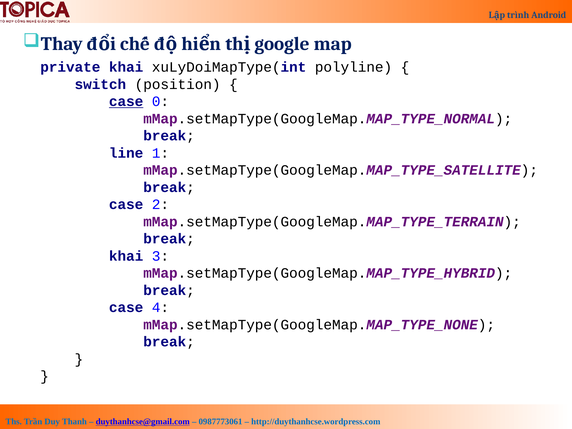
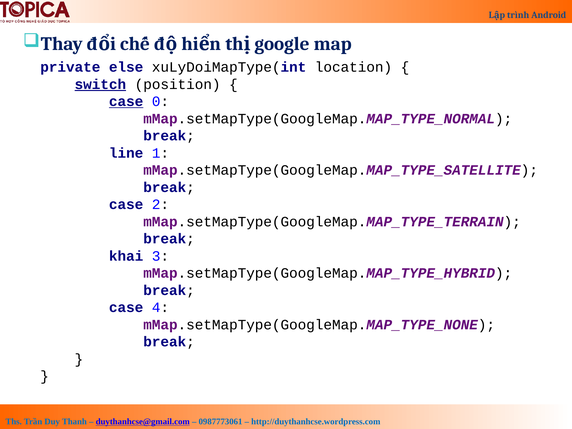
private khai: khai -> else
polyline: polyline -> location
switch underline: none -> present
